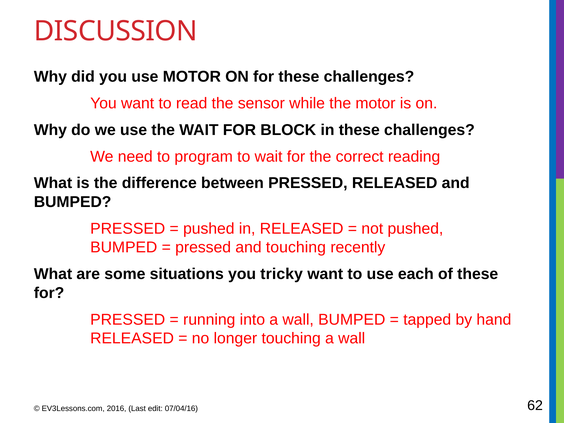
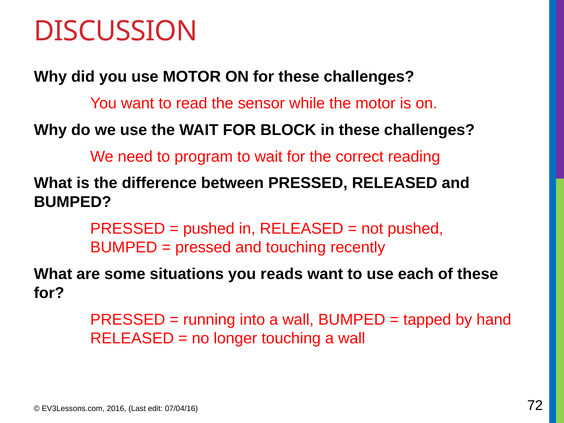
tricky: tricky -> reads
62: 62 -> 72
